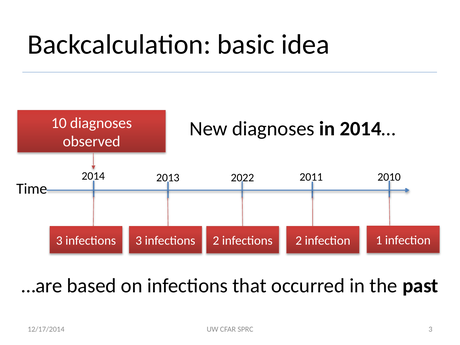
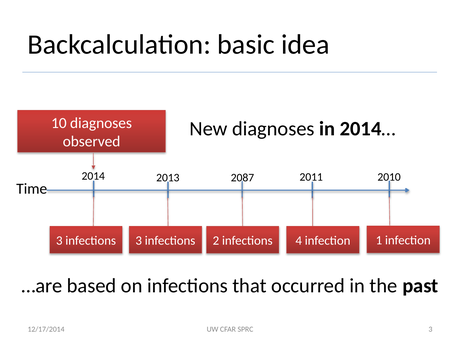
2022: 2022 -> 2087
2 infections 2: 2 -> 4
